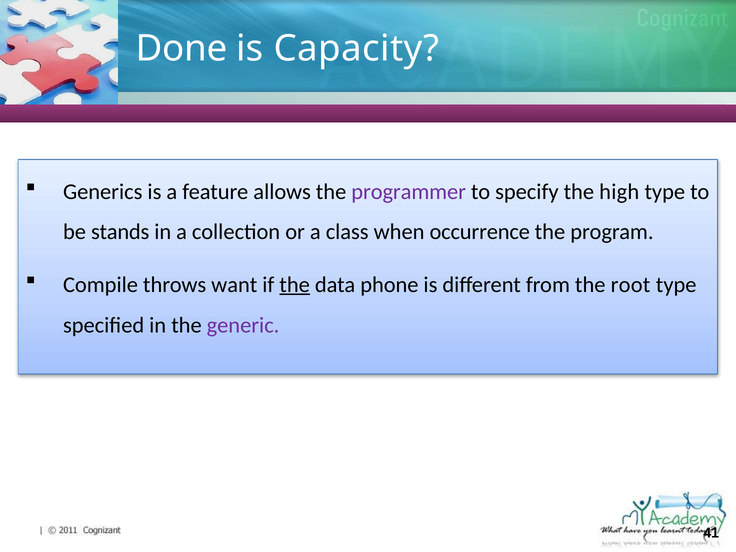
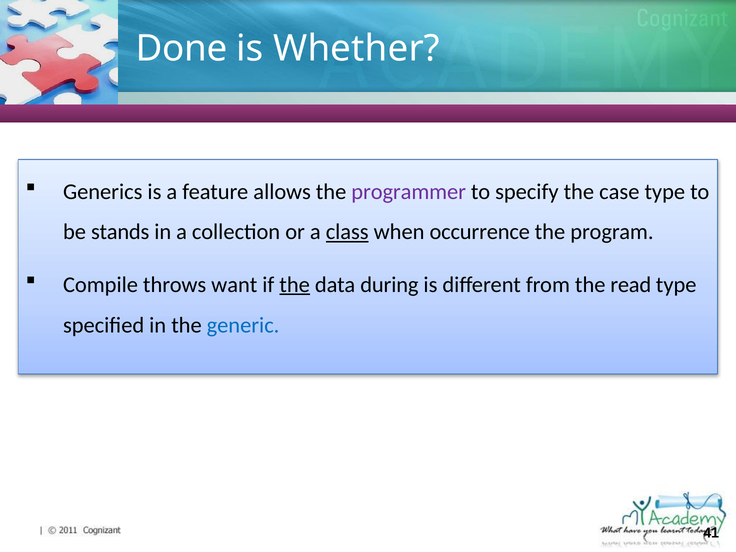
Capacity: Capacity -> Whether
high: high -> case
class underline: none -> present
phone: phone -> during
root: root -> read
generic colour: purple -> blue
